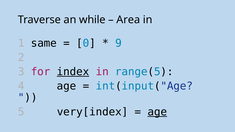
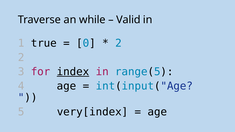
Area: Area -> Valid
same: same -> true
9 at (118, 43): 9 -> 2
age at (157, 112) underline: present -> none
